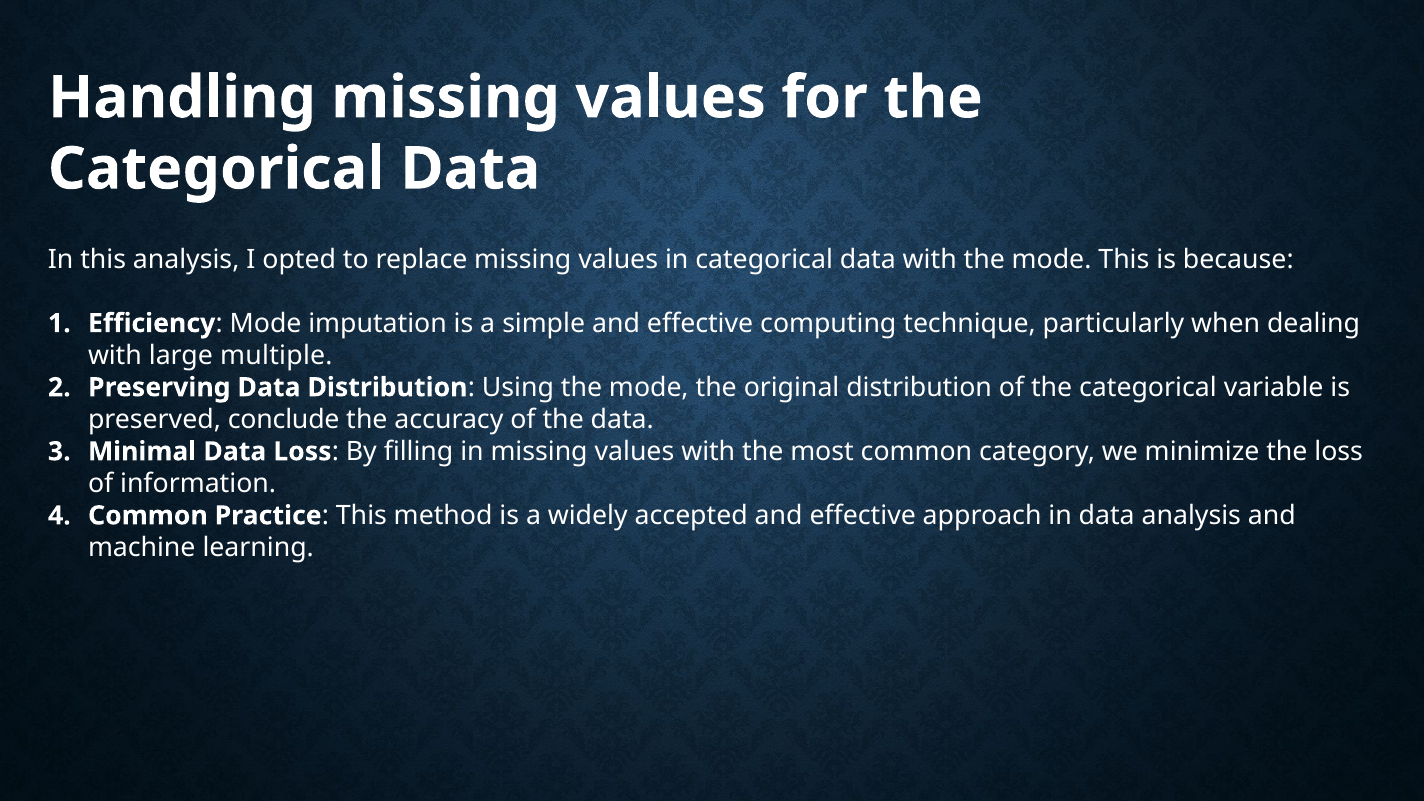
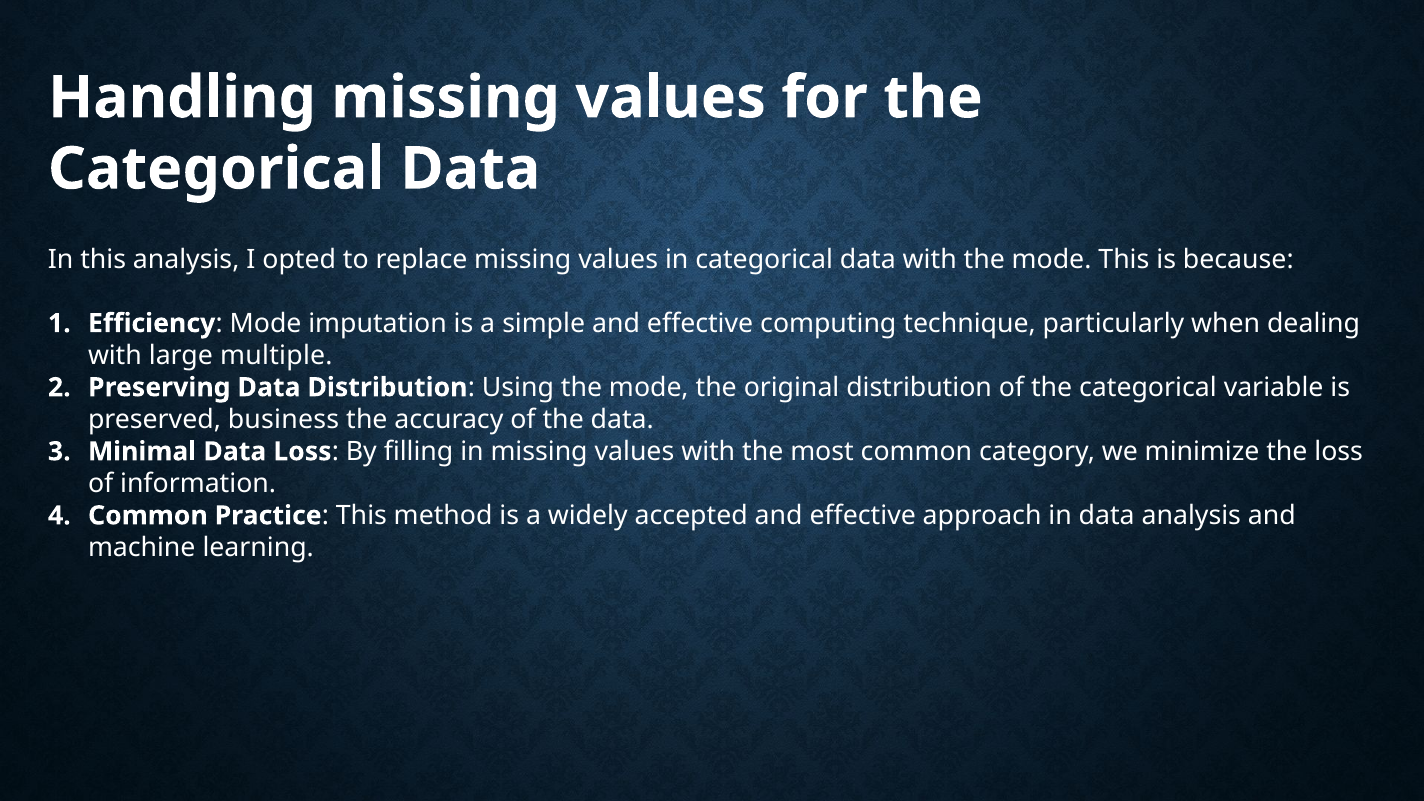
conclude: conclude -> business
